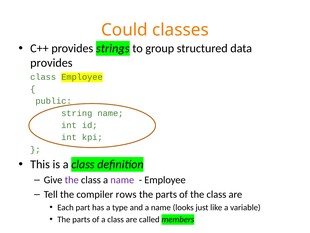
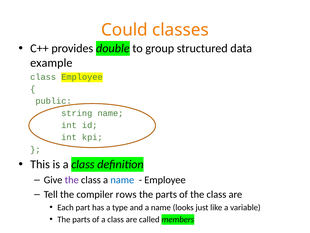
strings: strings -> double
provides at (51, 63): provides -> example
name at (122, 180) colour: purple -> blue
